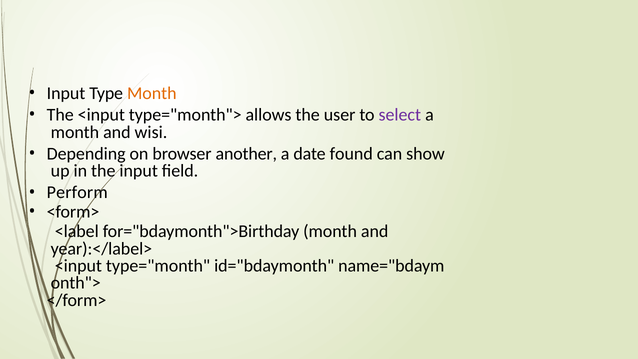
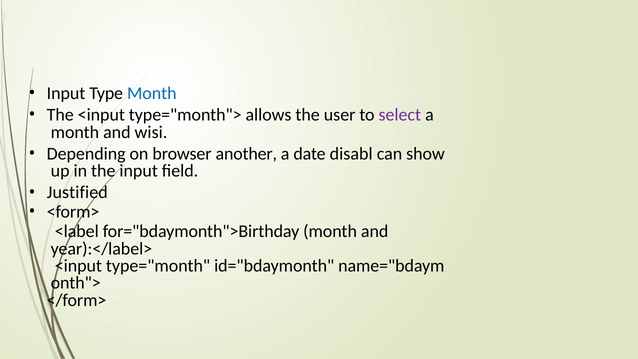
Month at (152, 93) colour: orange -> blue
found: found -> disabl
Perform: Perform -> Justified
